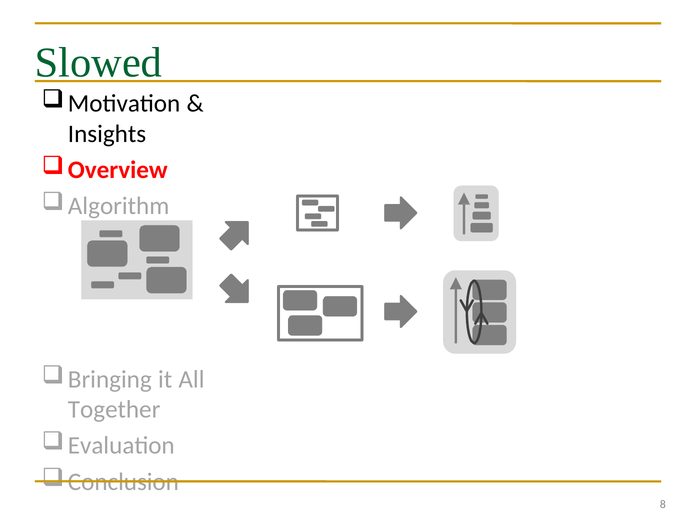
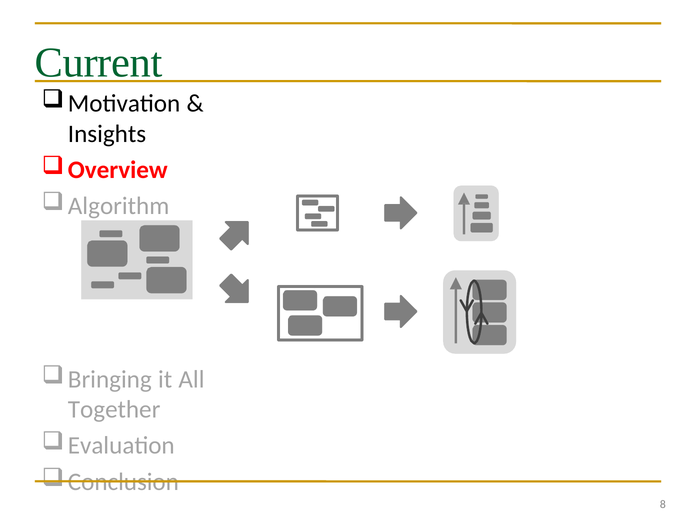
Slowed: Slowed -> Current
